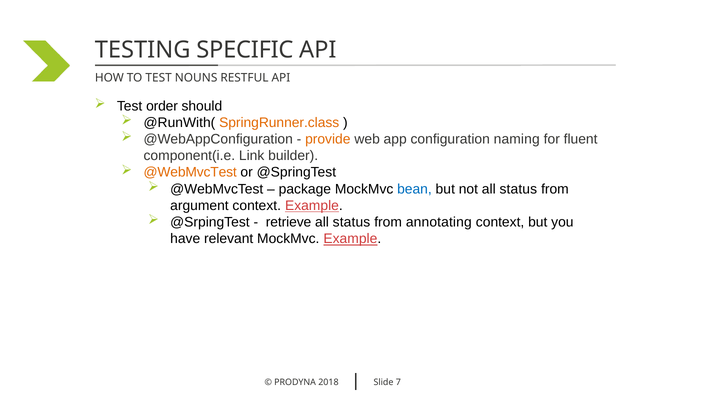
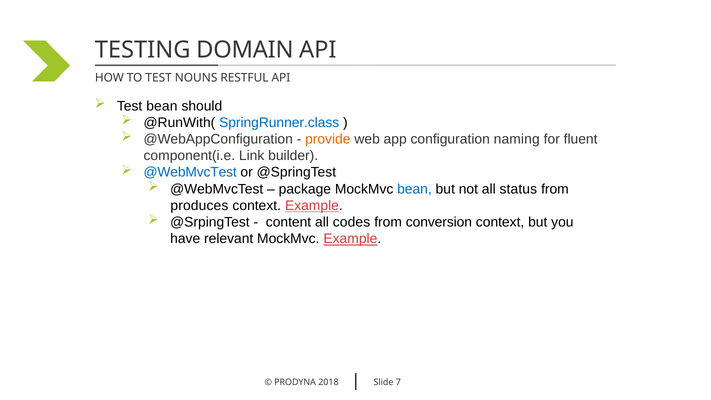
SPECIFIC: SPECIFIC -> DOMAIN
Test order: order -> bean
SpringRunner.class colour: orange -> blue
@WebMvcTest at (190, 172) colour: orange -> blue
argument: argument -> produces
retrieve: retrieve -> content
status at (352, 222): status -> codes
annotating: annotating -> conversion
